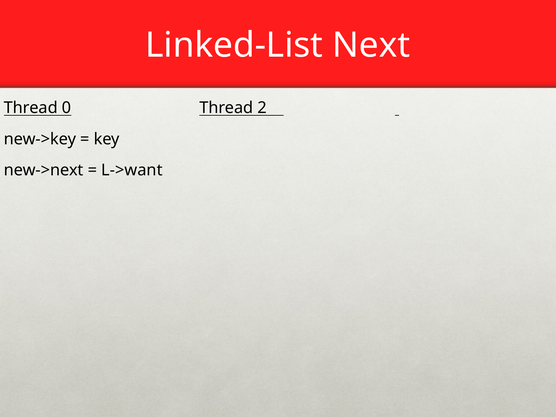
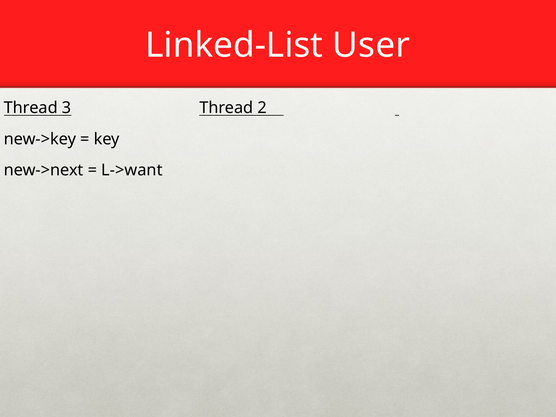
Next: Next -> User
0: 0 -> 3
